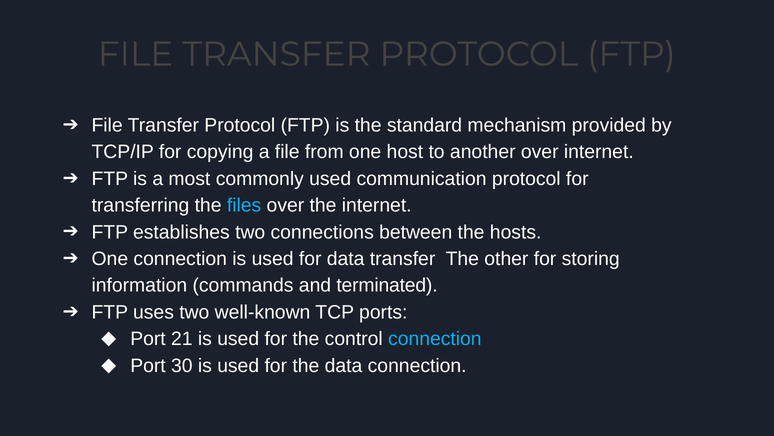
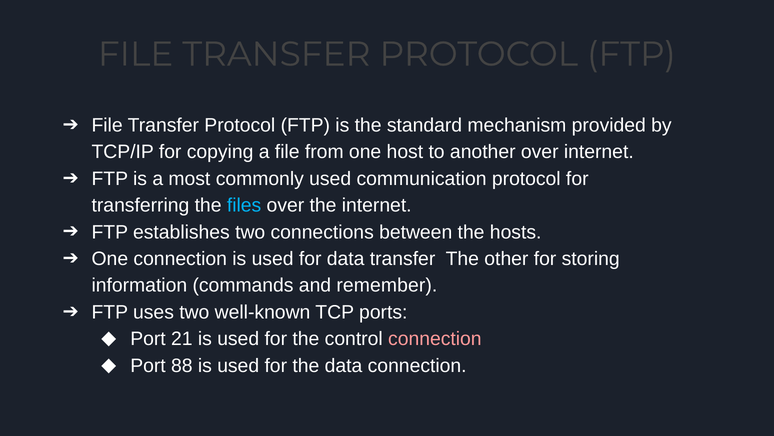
terminated: terminated -> remember
connection at (435, 339) colour: light blue -> pink
30: 30 -> 88
